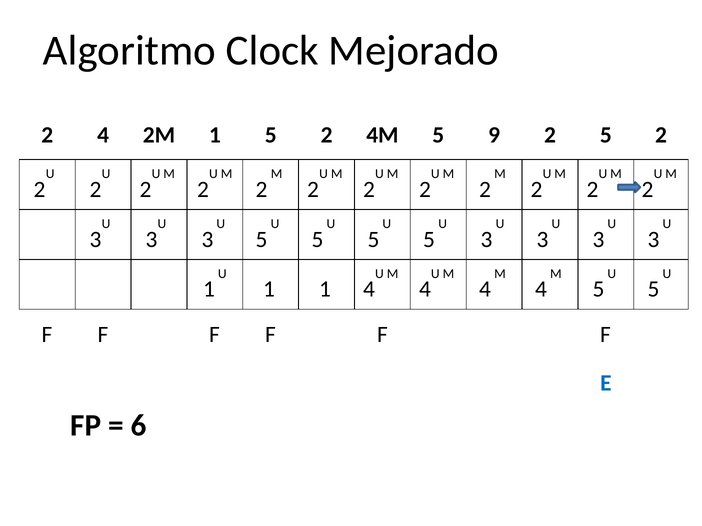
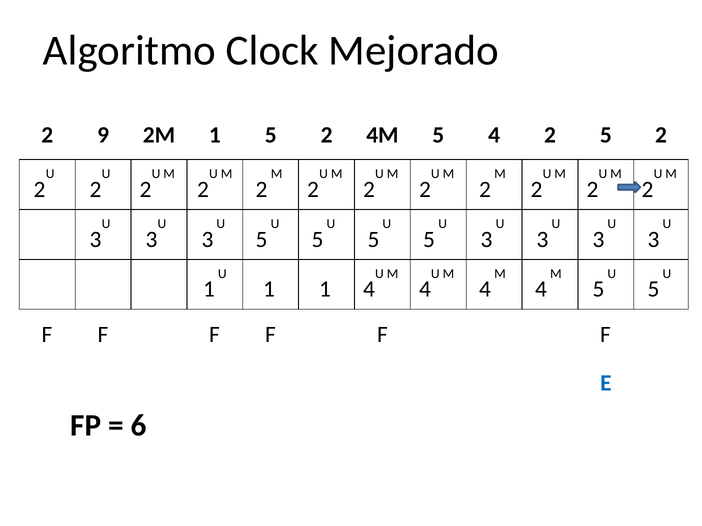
2 4: 4 -> 9
5 9: 9 -> 4
